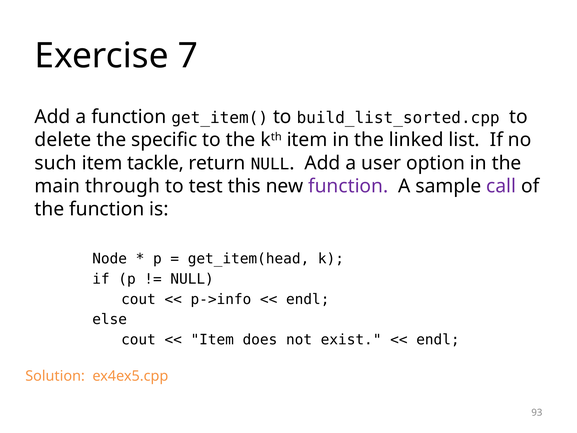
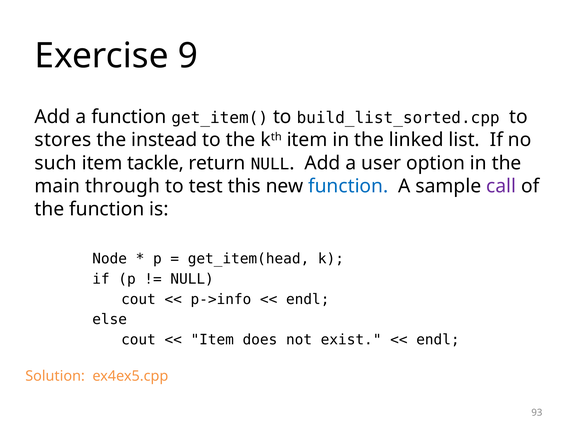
7: 7 -> 9
delete: delete -> stores
specific: specific -> instead
function at (348, 186) colour: purple -> blue
